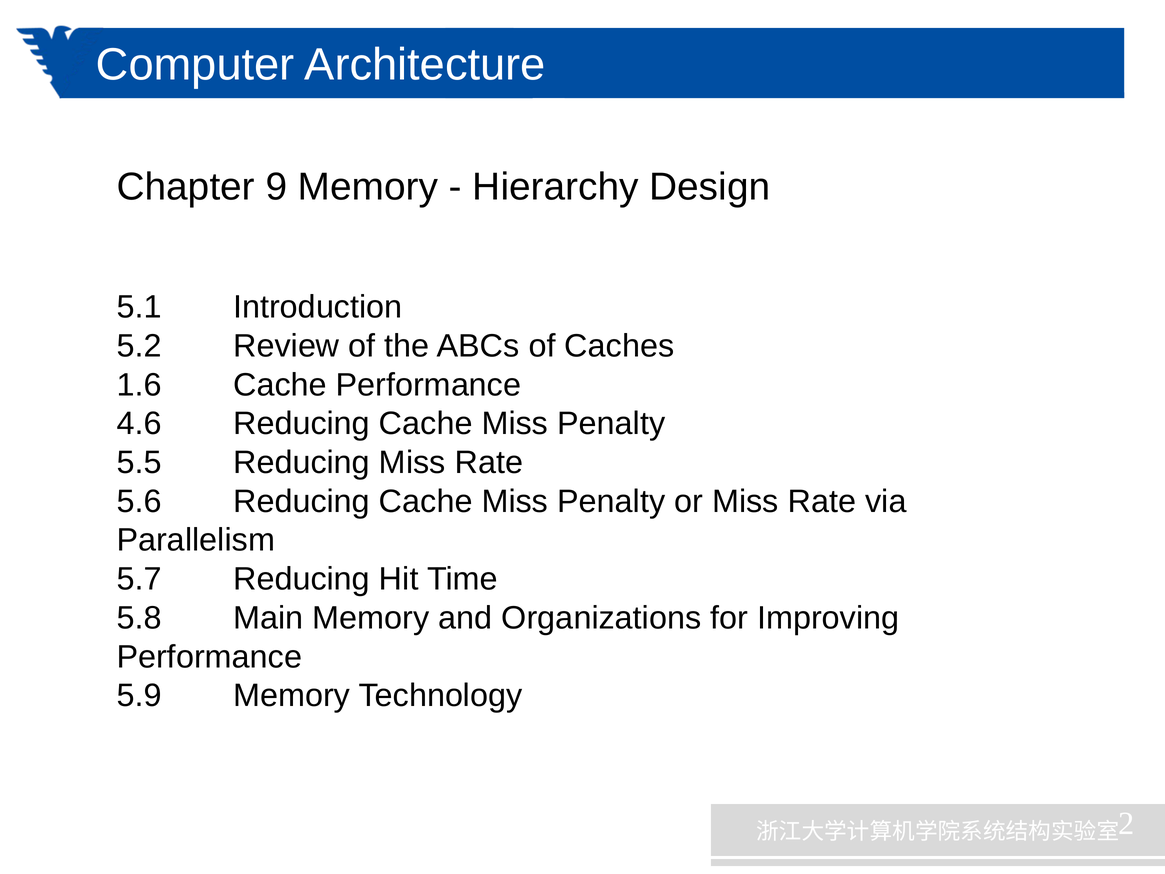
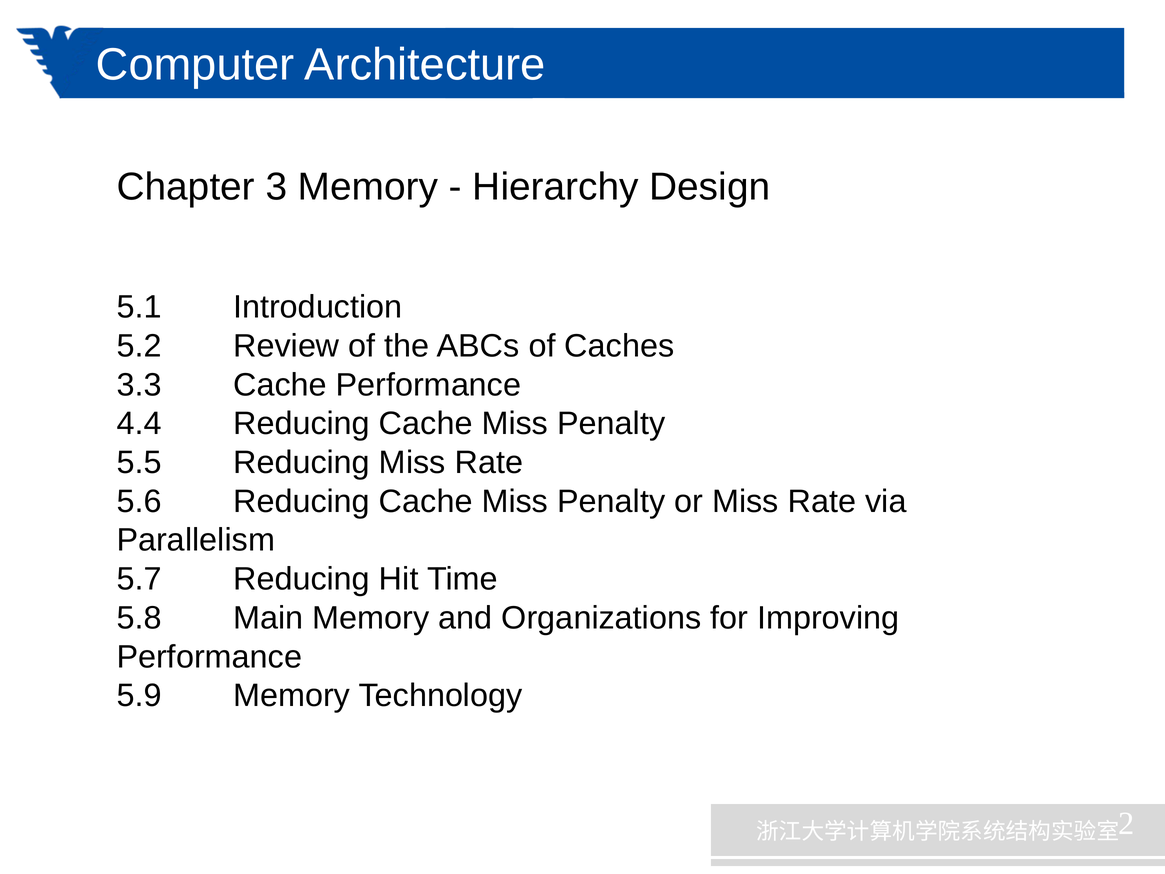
9: 9 -> 3
1.6: 1.6 -> 3.3
4.6: 4.6 -> 4.4
